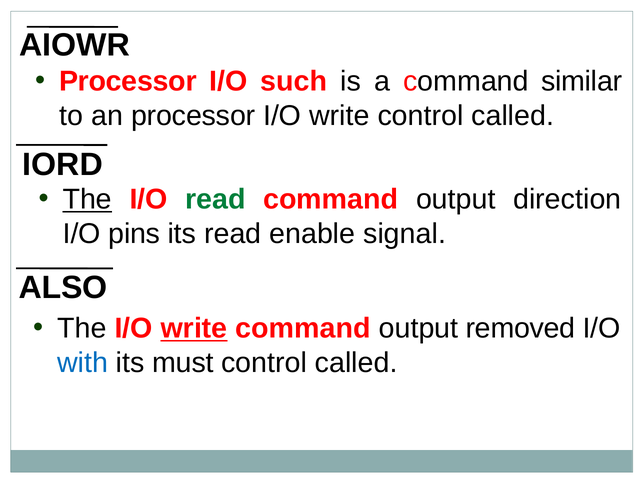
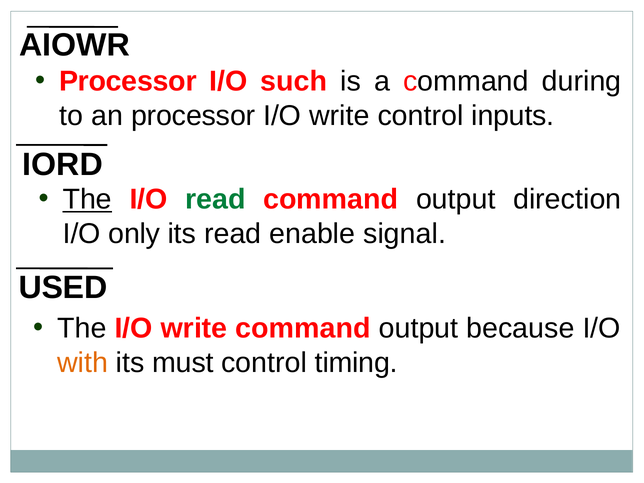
similar: similar -> during
write control called: called -> inputs
pins: pins -> only
ALSO: ALSO -> USED
write at (194, 328) underline: present -> none
removed: removed -> because
with colour: blue -> orange
called at (356, 363): called -> timing
